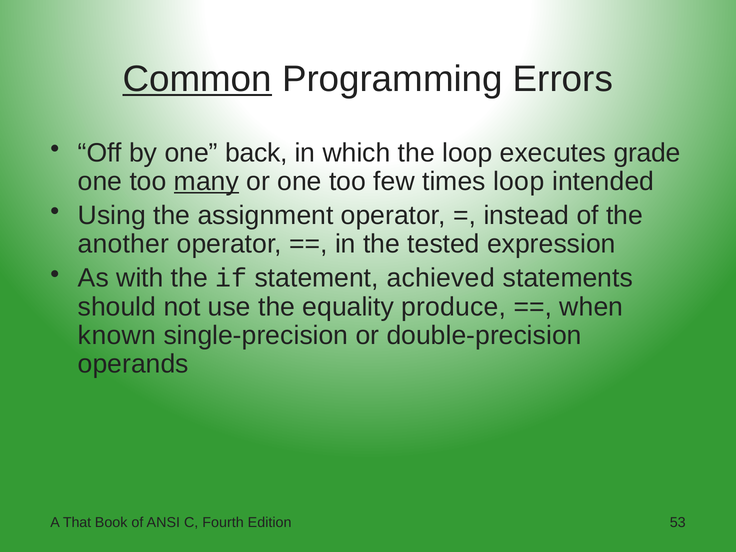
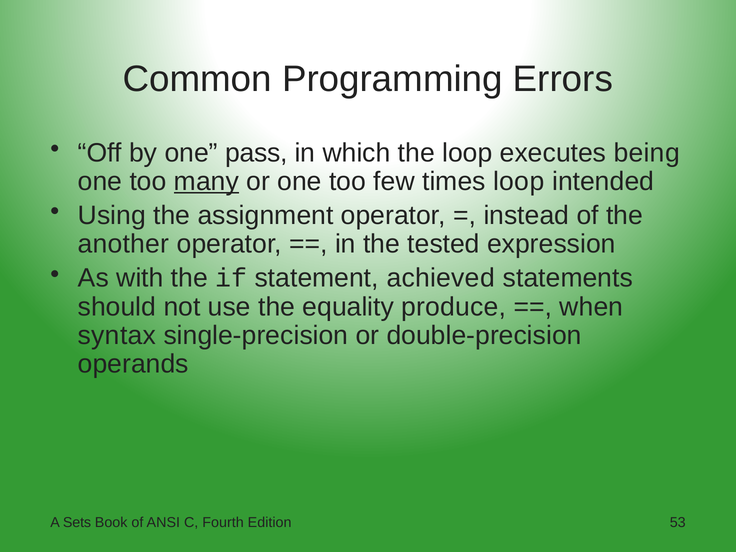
Common underline: present -> none
back: back -> pass
grade: grade -> being
known: known -> syntax
That: That -> Sets
